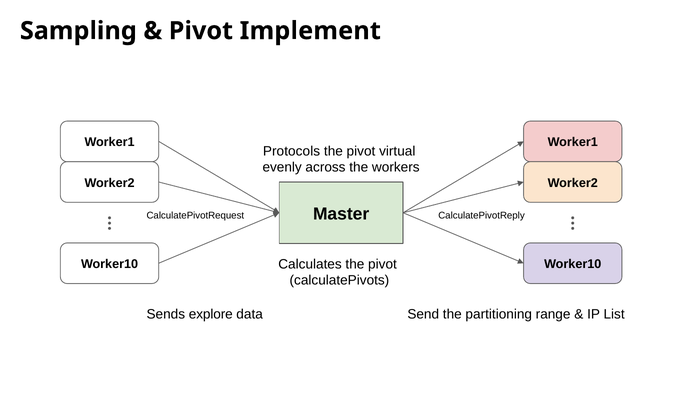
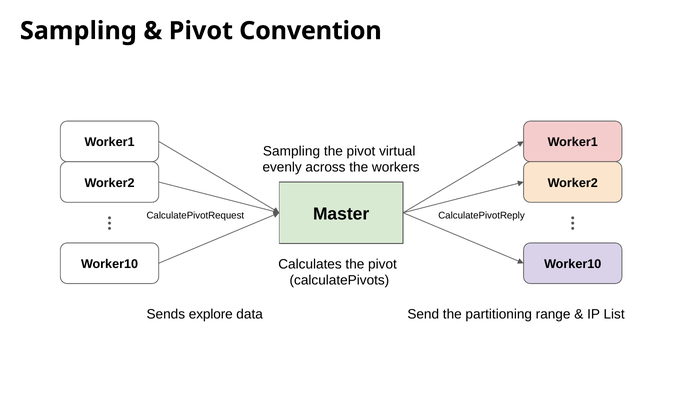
Implement: Implement -> Convention
Protocols at (292, 151): Protocols -> Sampling
